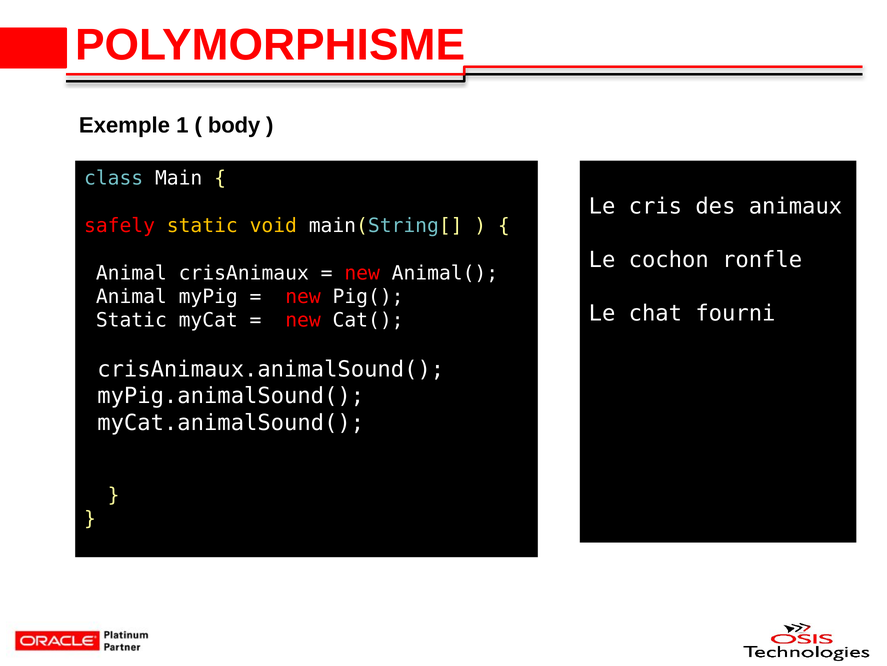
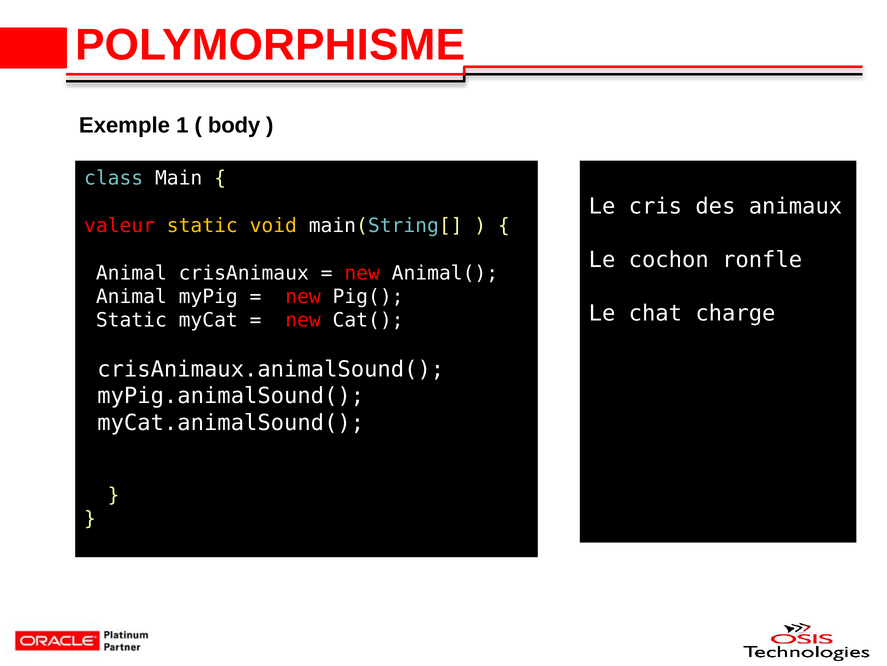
safely: safely -> valeur
fourni: fourni -> charge
